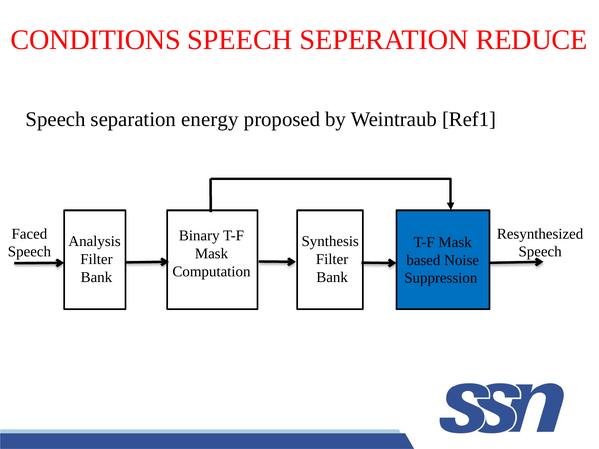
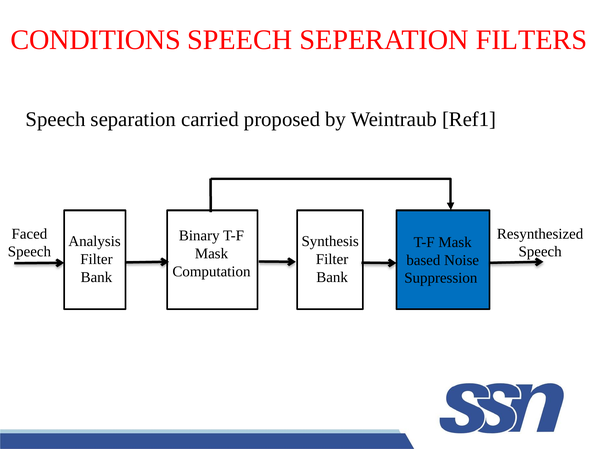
REDUCE: REDUCE -> FILTERS
energy: energy -> carried
